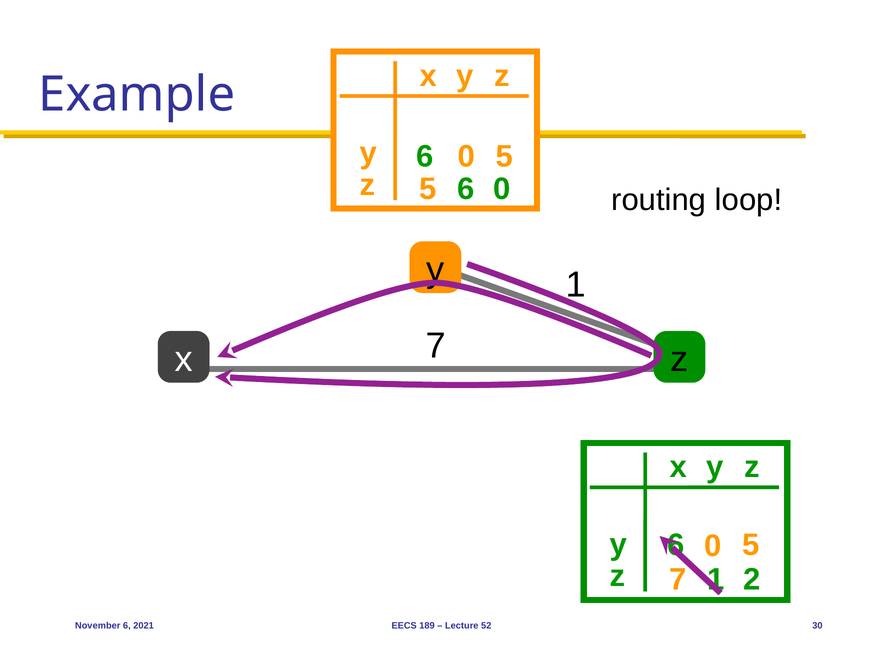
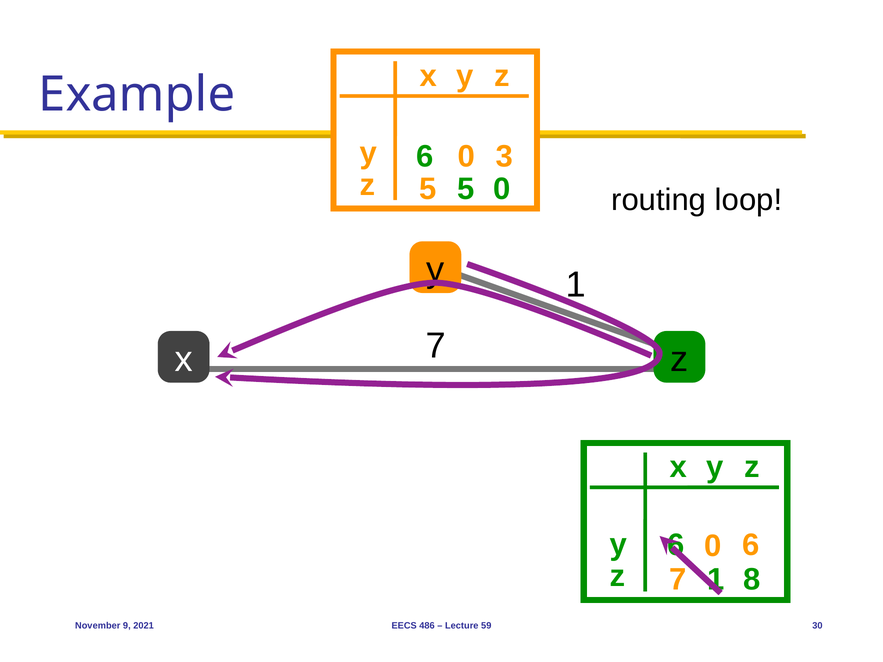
5 at (504, 156): 5 -> 3
z 5 6: 6 -> 5
5 at (751, 545): 5 -> 6
2: 2 -> 8
November 6: 6 -> 9
189: 189 -> 486
52: 52 -> 59
